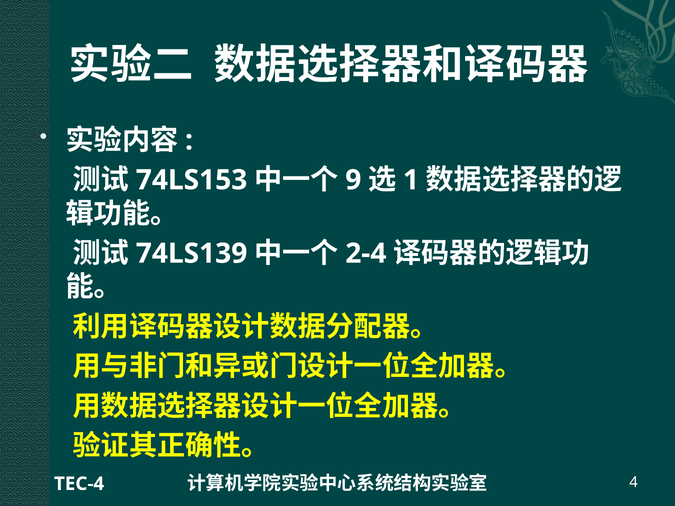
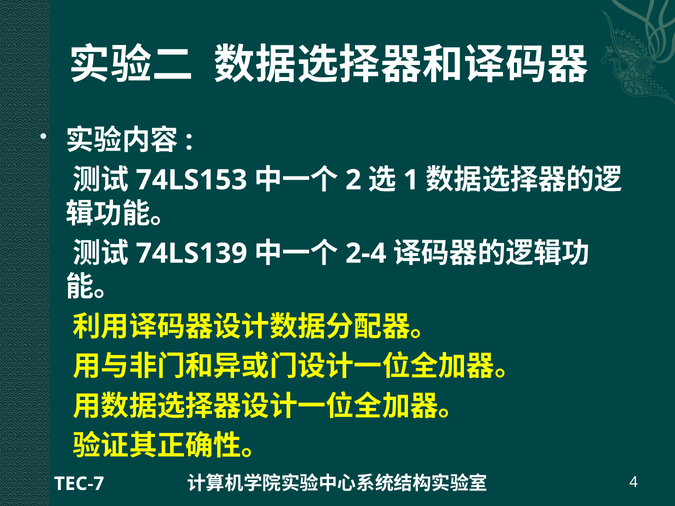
9: 9 -> 2
TEC-4: TEC-4 -> TEC-7
